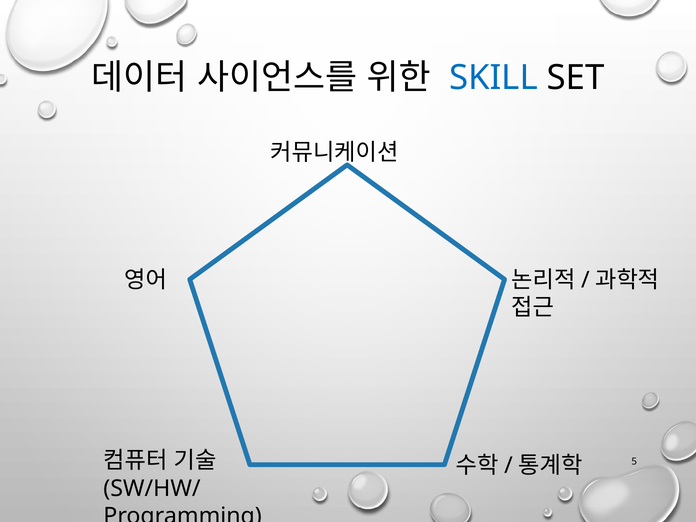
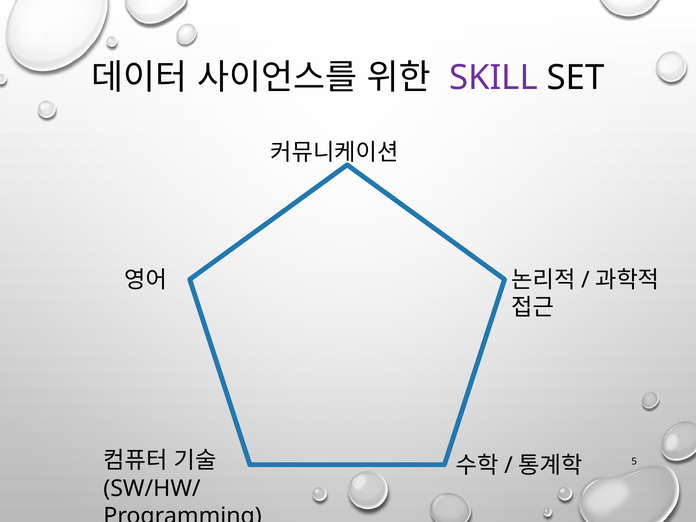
SKILL colour: blue -> purple
